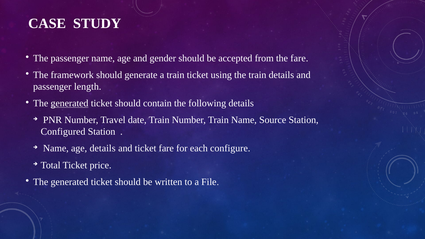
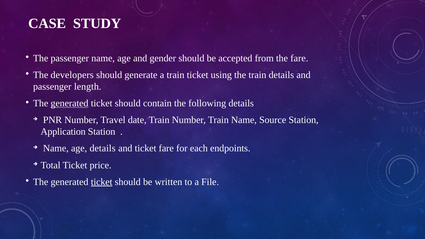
framework: framework -> developers
Configured: Configured -> Application
configure: configure -> endpoints
ticket at (102, 182) underline: none -> present
